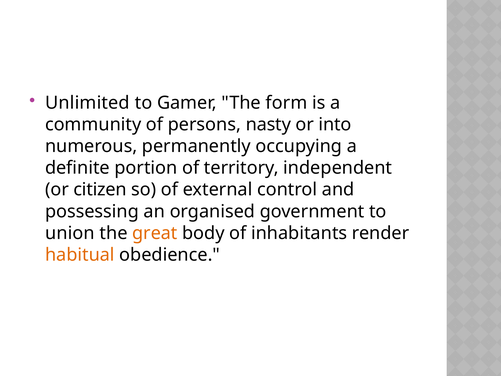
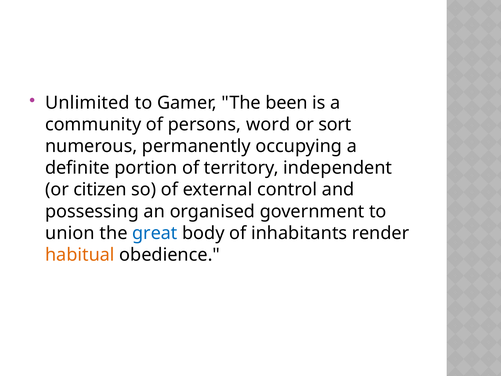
form: form -> been
nasty: nasty -> word
into: into -> sort
great colour: orange -> blue
